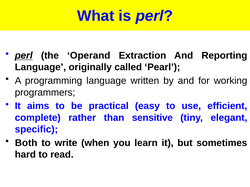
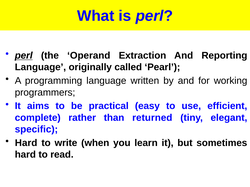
sensitive: sensitive -> returned
Both at (26, 143): Both -> Hard
